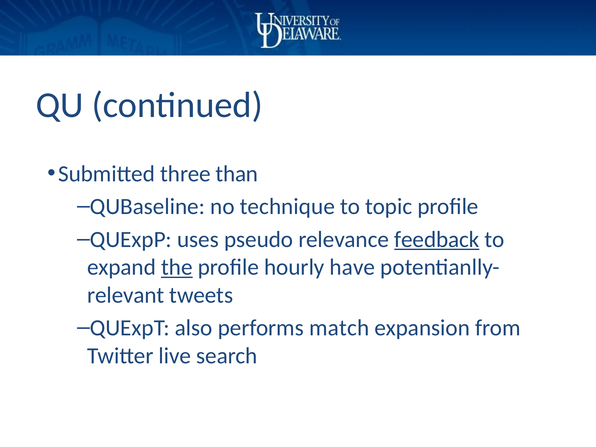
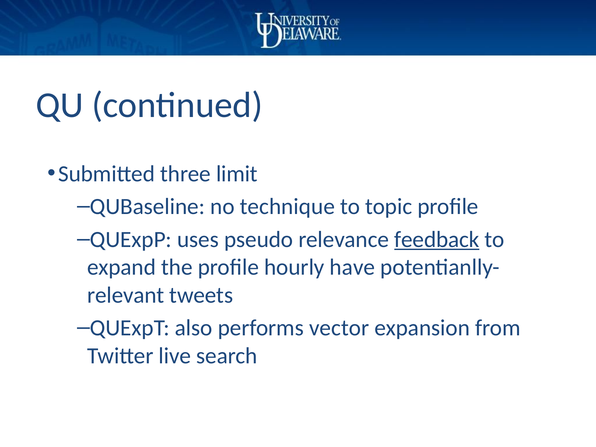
than: than -> limit
the underline: present -> none
match: match -> vector
